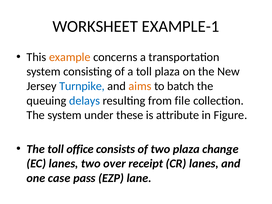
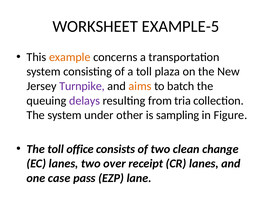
EXAMPLE-1: EXAMPLE-1 -> EXAMPLE-5
Turnpike colour: blue -> purple
delays colour: blue -> purple
file: file -> tria
these: these -> other
attribute: attribute -> sampling
two plaza: plaza -> clean
